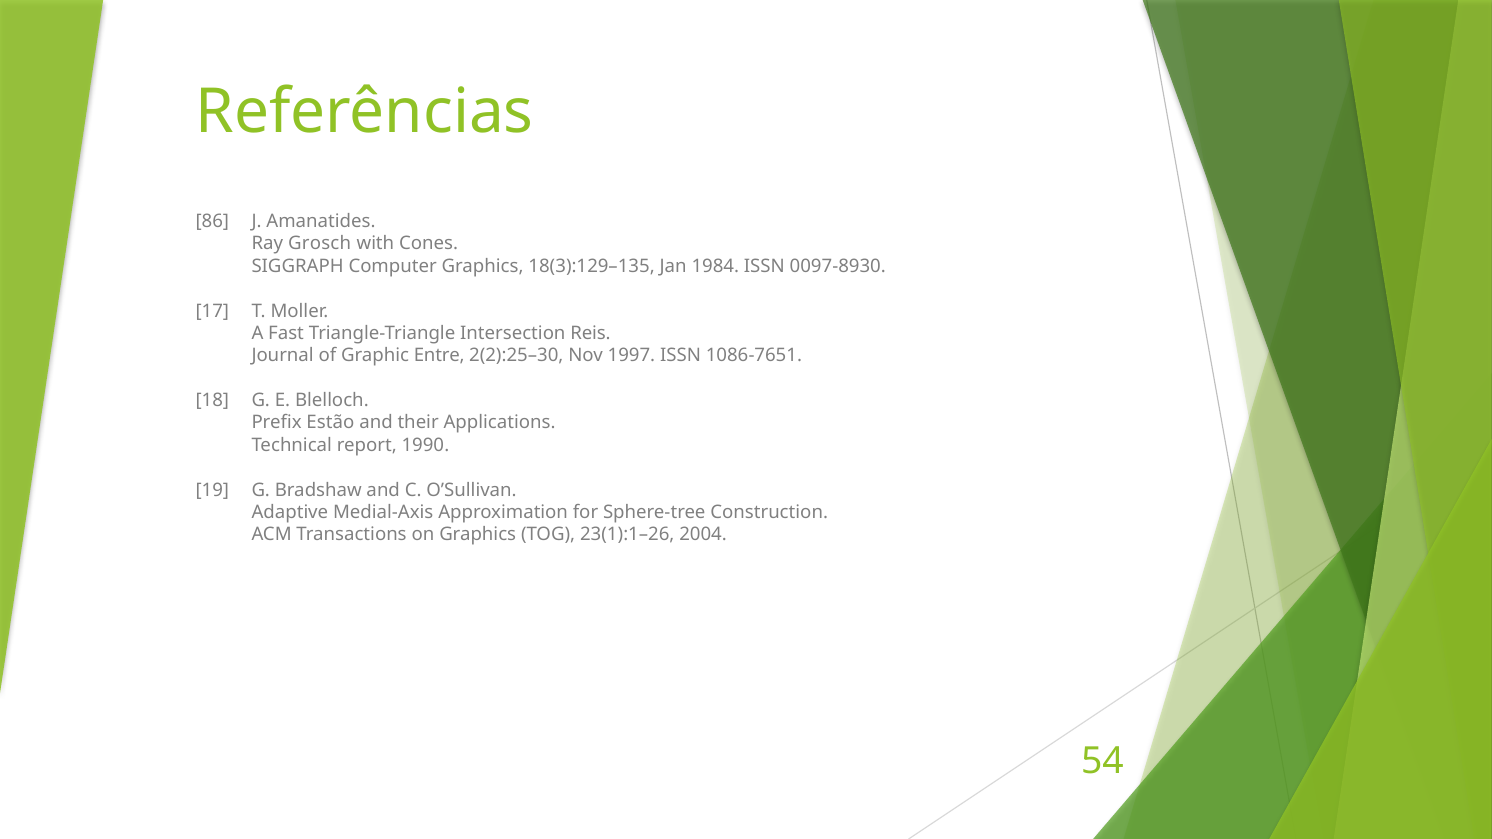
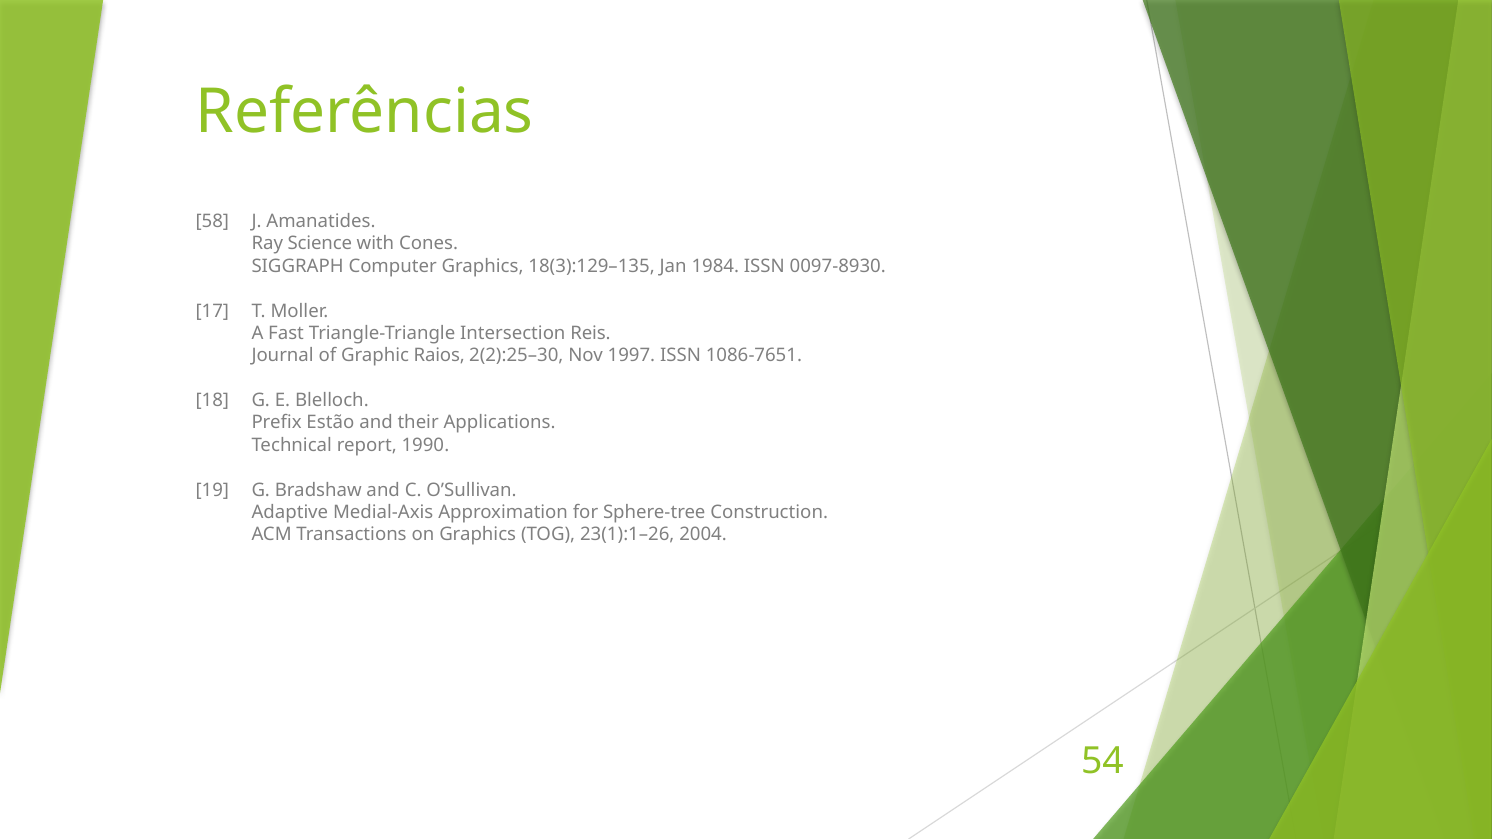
86: 86 -> 58
Grosch: Grosch -> Science
Entre: Entre -> Raios
